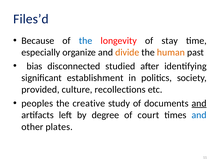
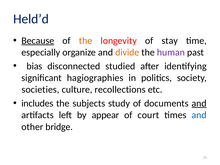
Files’d: Files’d -> Held’d
Because underline: none -> present
the at (86, 41) colour: blue -> orange
human colour: orange -> purple
establishment: establishment -> hagiographies
provided: provided -> societies
peoples: peoples -> includes
creative: creative -> subjects
degree: degree -> appear
plates: plates -> bridge
